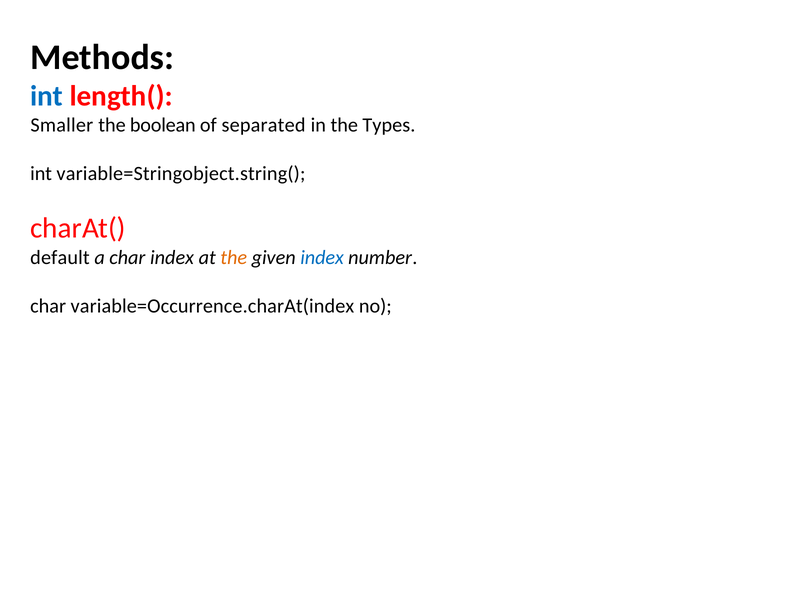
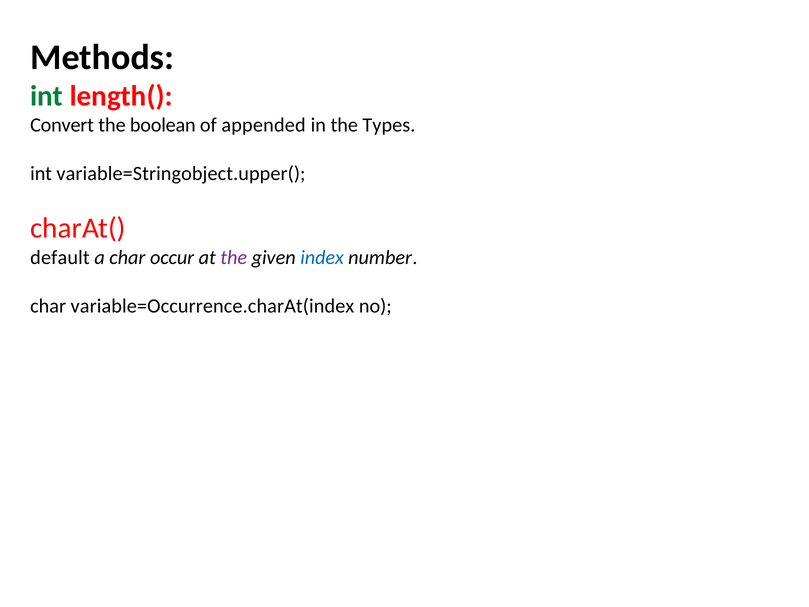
int at (47, 96) colour: blue -> green
Smaller: Smaller -> Convert
separated: separated -> appended
variable=Stringobject.string(: variable=Stringobject.string( -> variable=Stringobject.upper(
char index: index -> occur
the at (234, 257) colour: orange -> purple
